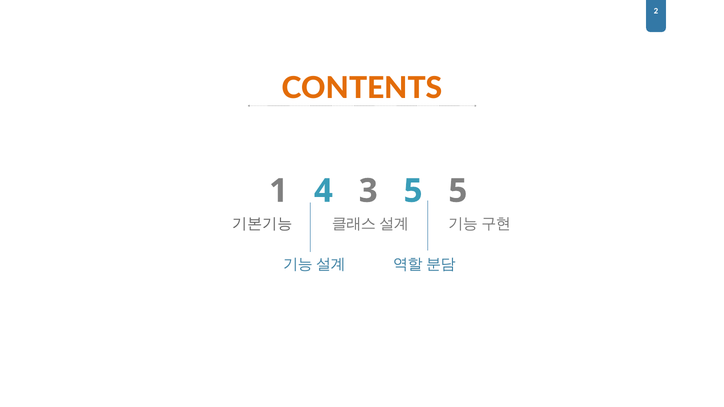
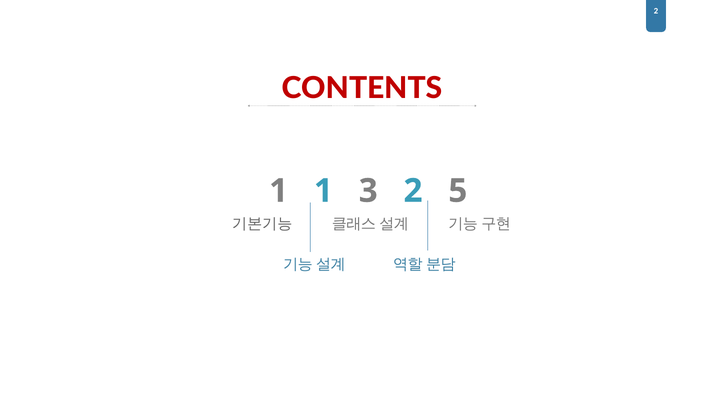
CONTENTS colour: orange -> red
1 4: 4 -> 1
3 5: 5 -> 2
